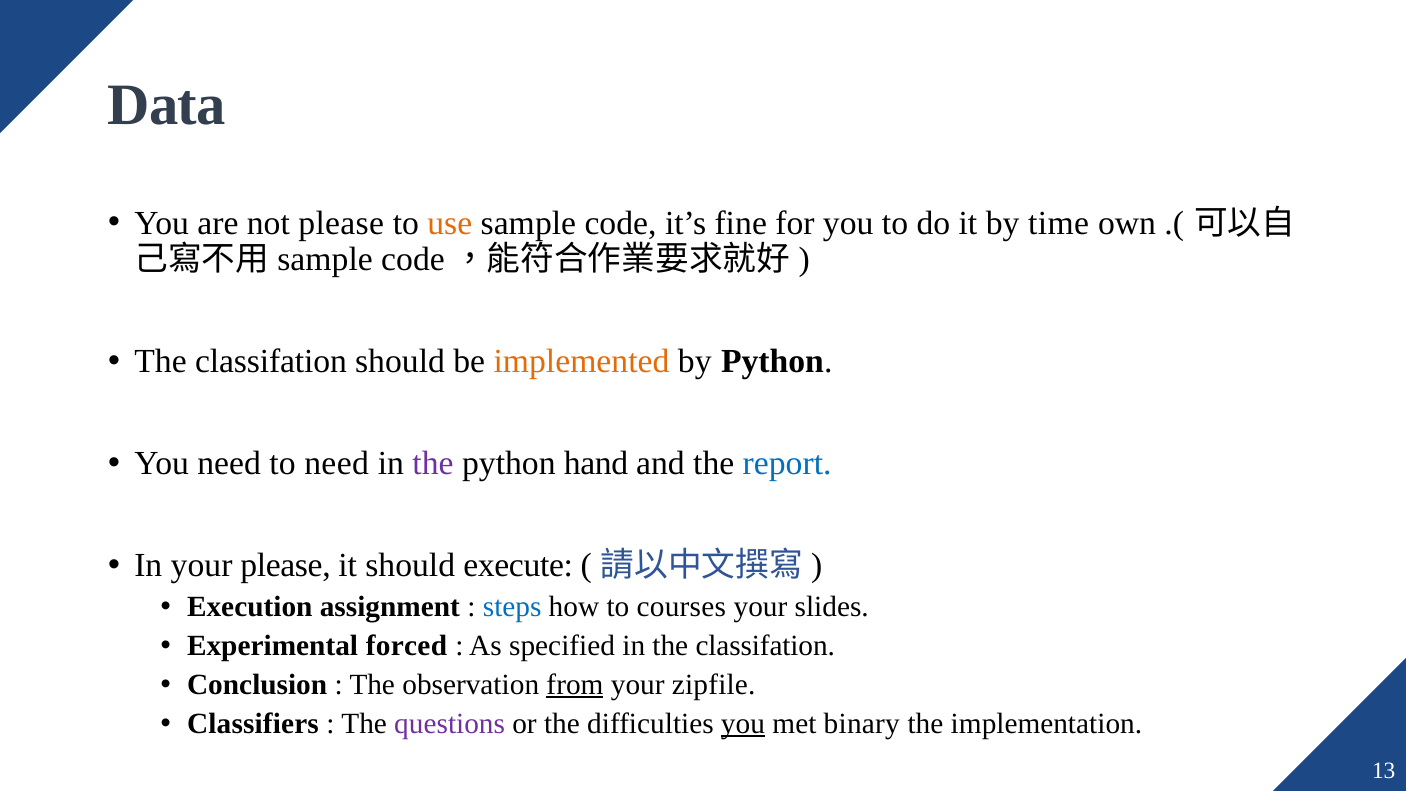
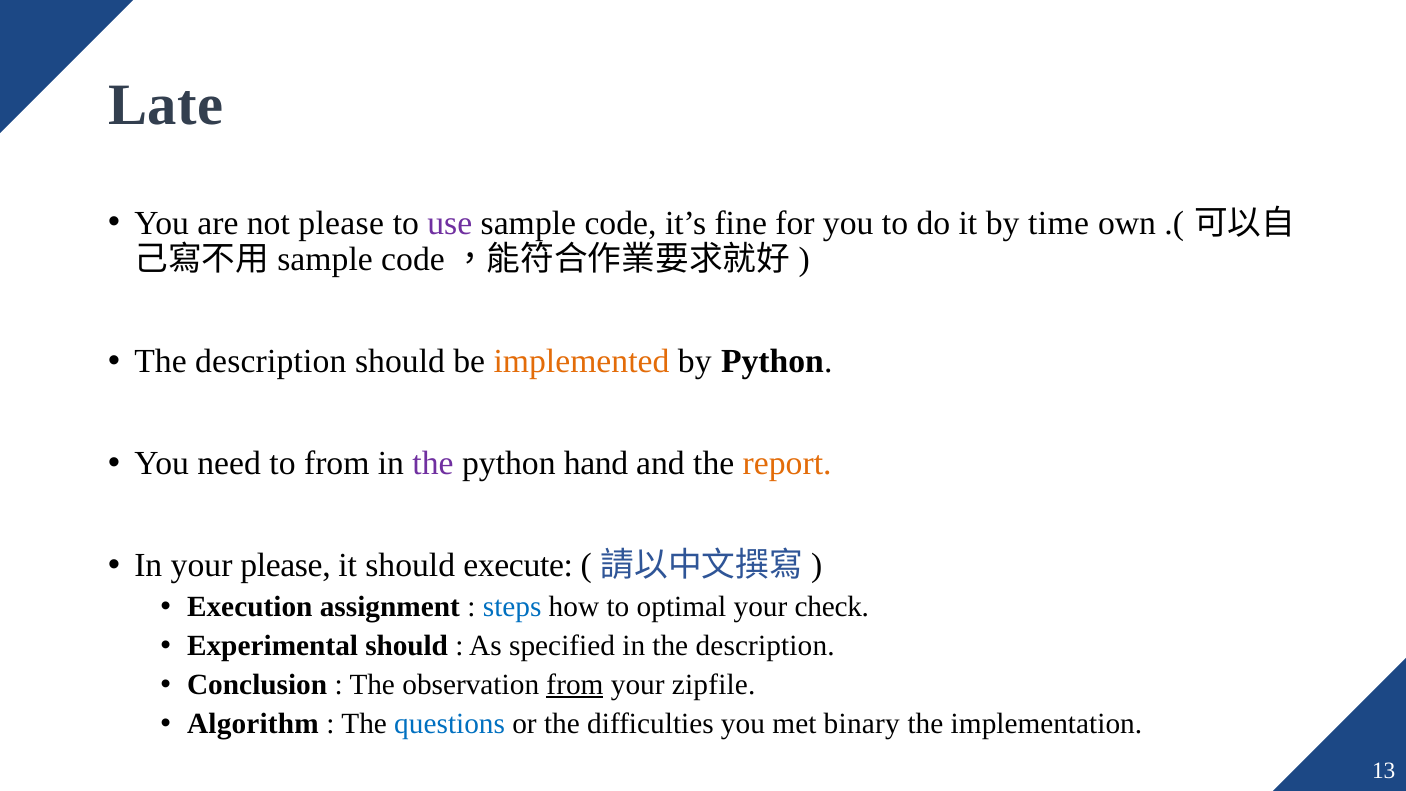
Data: Data -> Late
use colour: orange -> purple
classifation at (271, 361): classifation -> description
to need: need -> from
report colour: blue -> orange
courses: courses -> optimal
slides: slides -> check
Experimental forced: forced -> should
in the classifation: classifation -> description
Classifiers: Classifiers -> Algorithm
questions colour: purple -> blue
you at (743, 724) underline: present -> none
